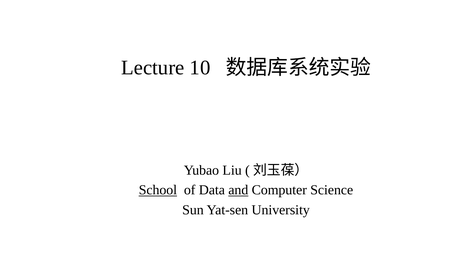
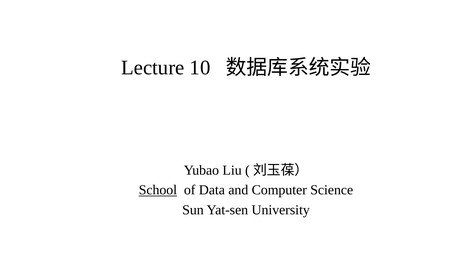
and underline: present -> none
